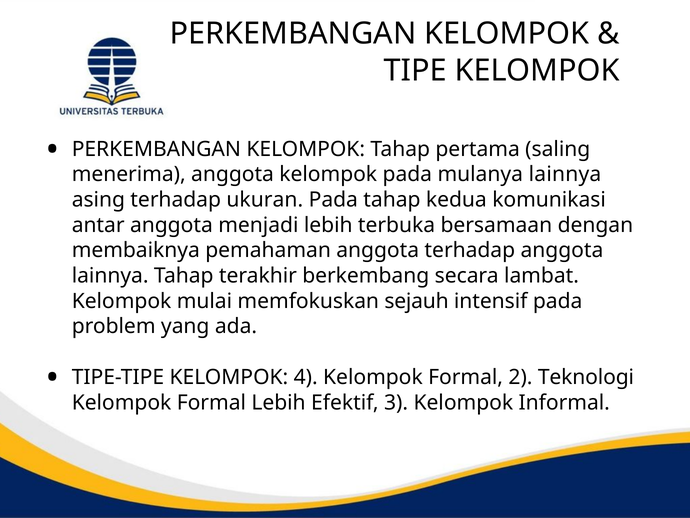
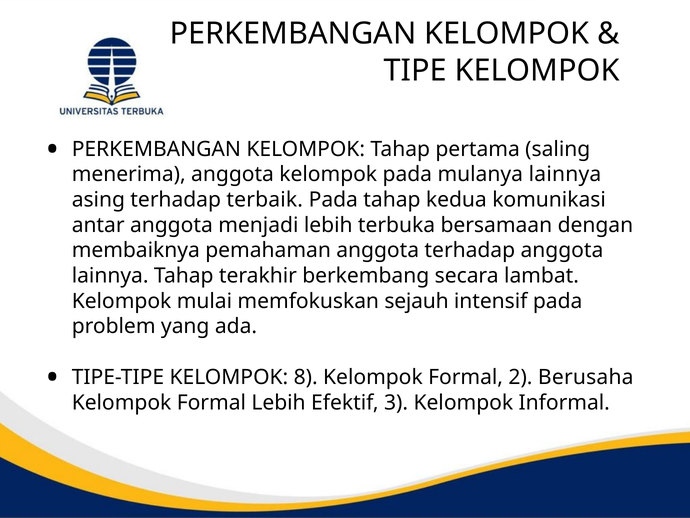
ukuran: ukuran -> terbaik
4: 4 -> 8
Teknologi: Teknologi -> Berusaha
